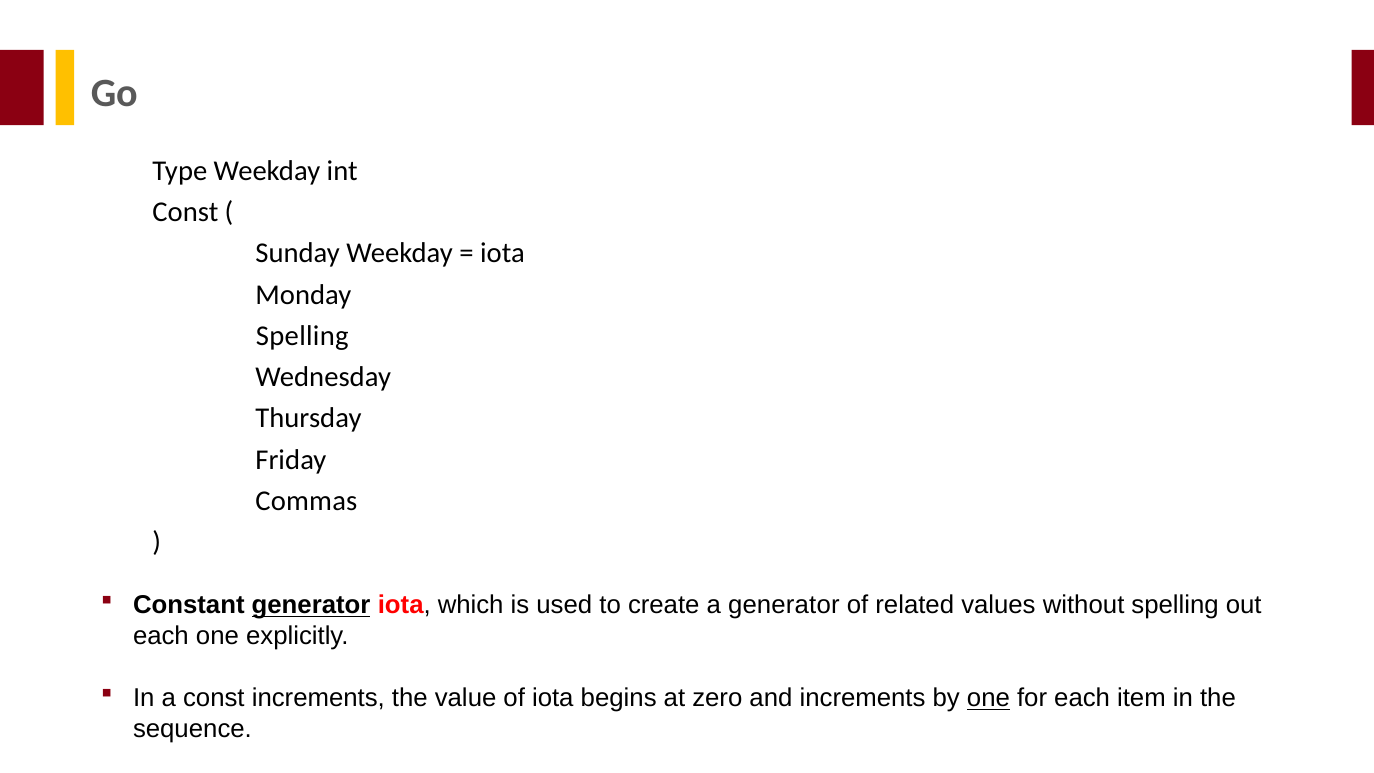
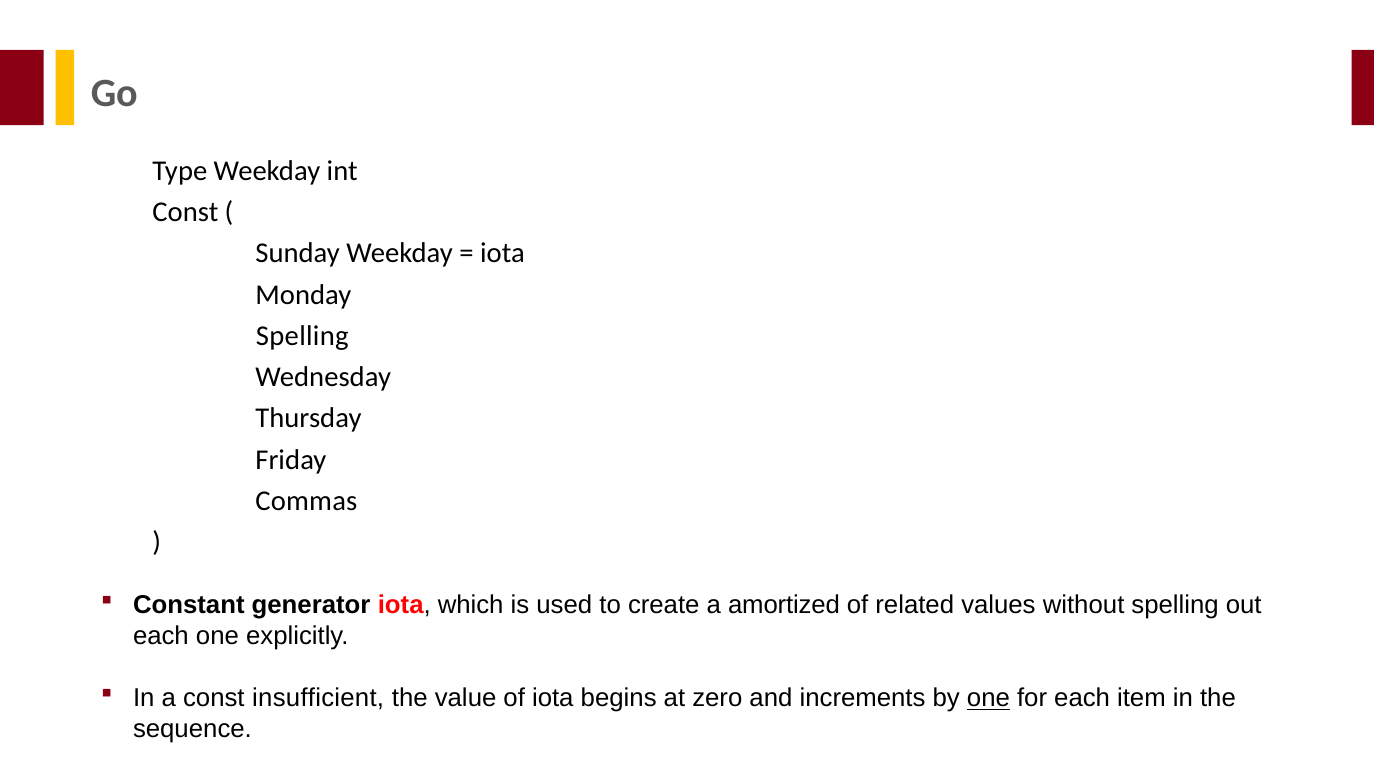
generator at (311, 605) underline: present -> none
a generator: generator -> amortized
const increments: increments -> insufficient
